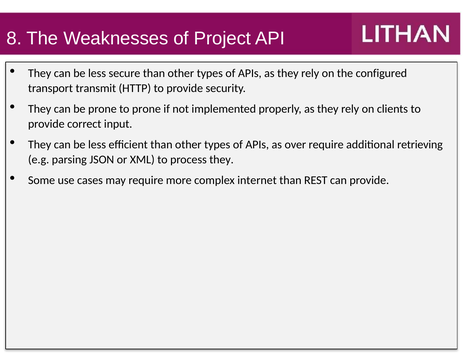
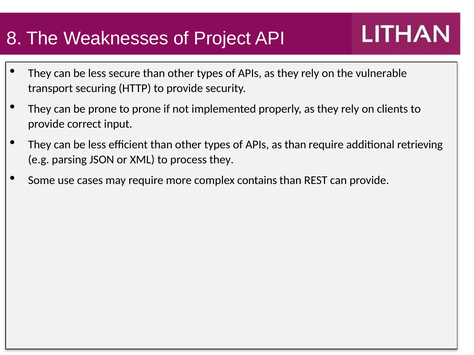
configured: configured -> vulnerable
transmit: transmit -> securing
as over: over -> than
internet: internet -> contains
